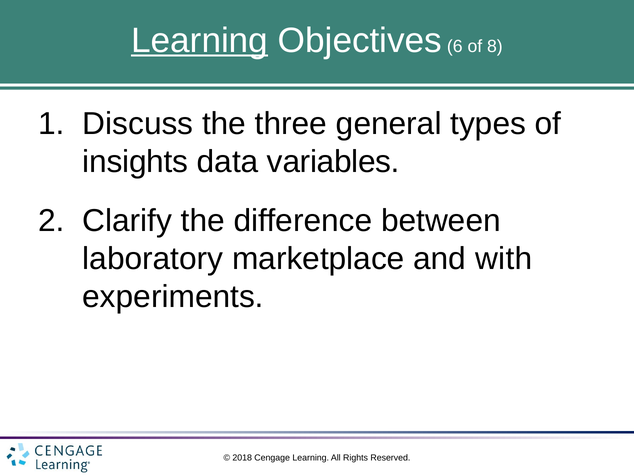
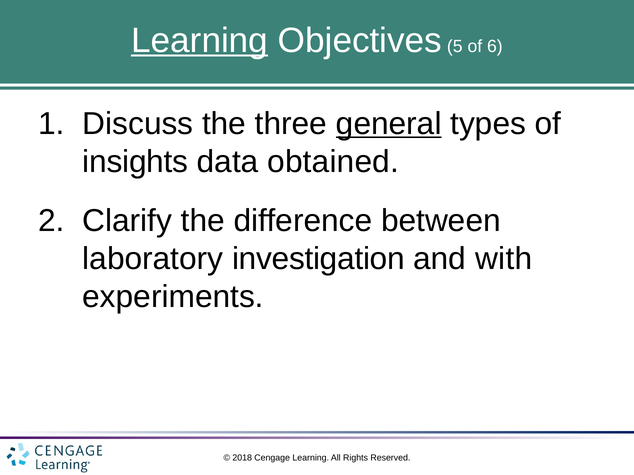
6: 6 -> 5
8: 8 -> 6
general underline: none -> present
variables: variables -> obtained
marketplace: marketplace -> investigation
